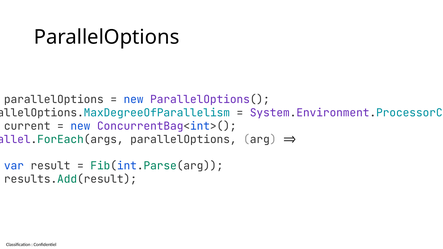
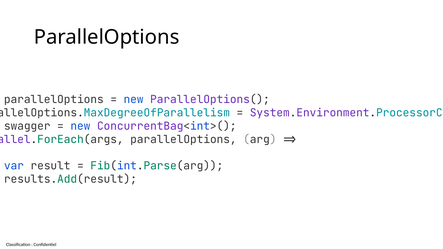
current: current -> swagger
